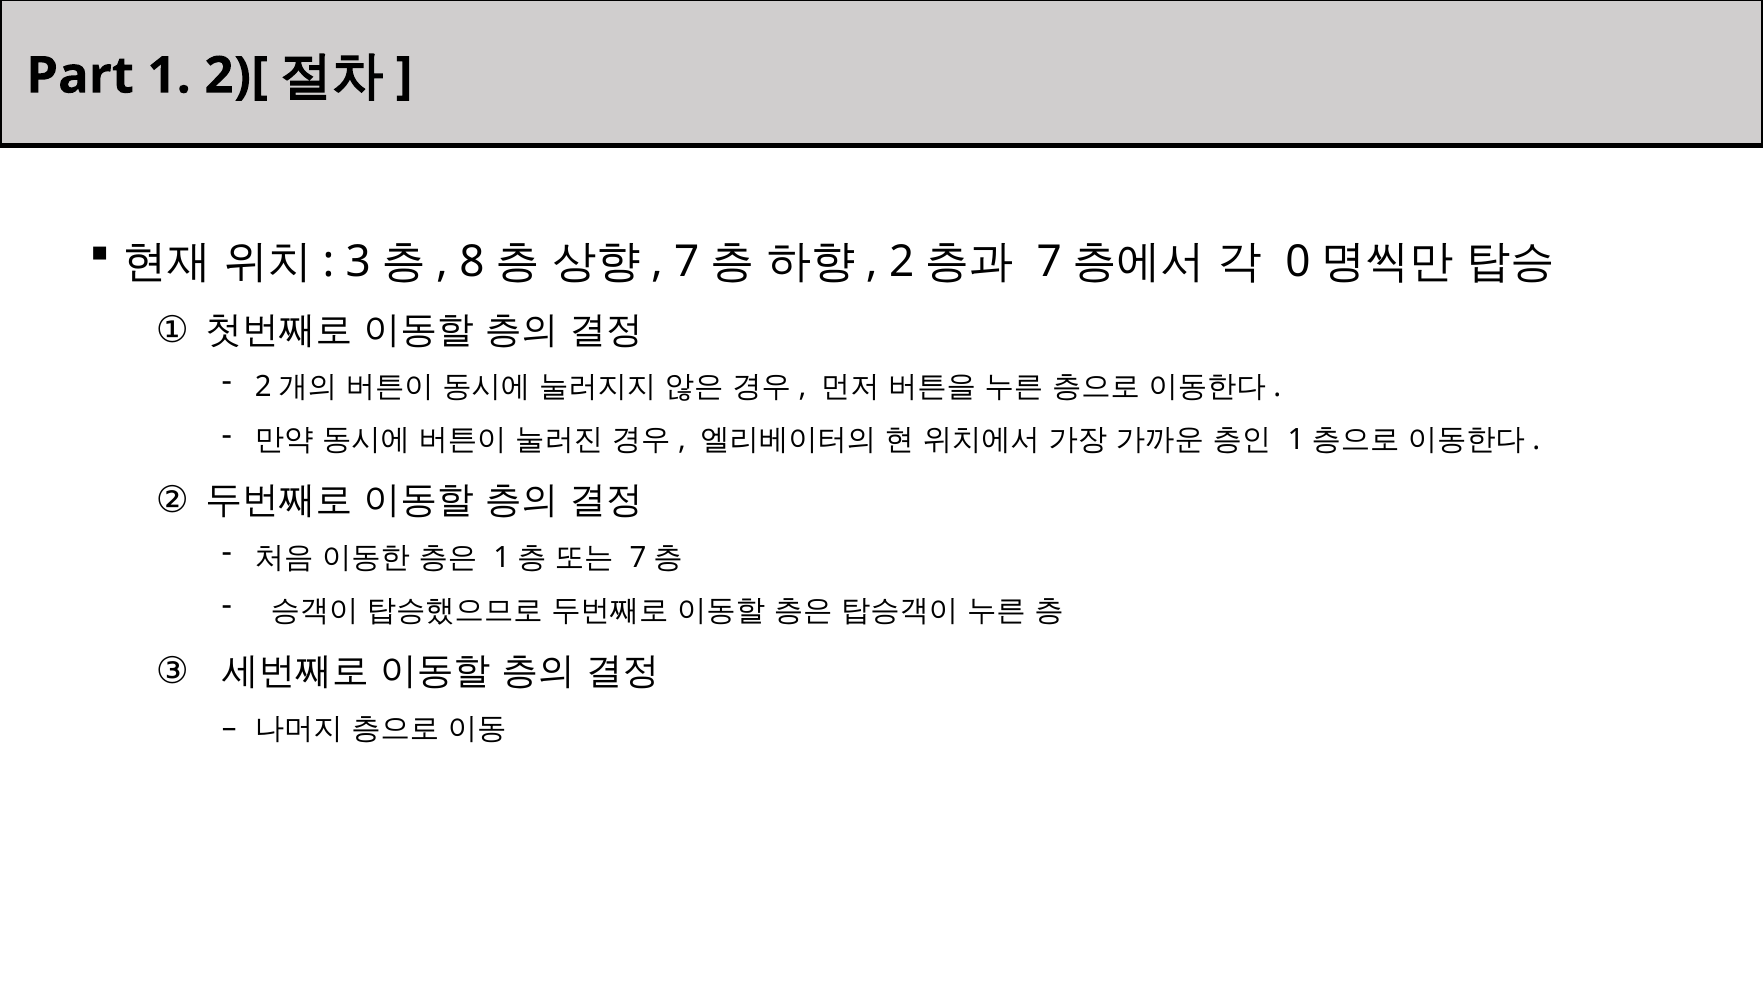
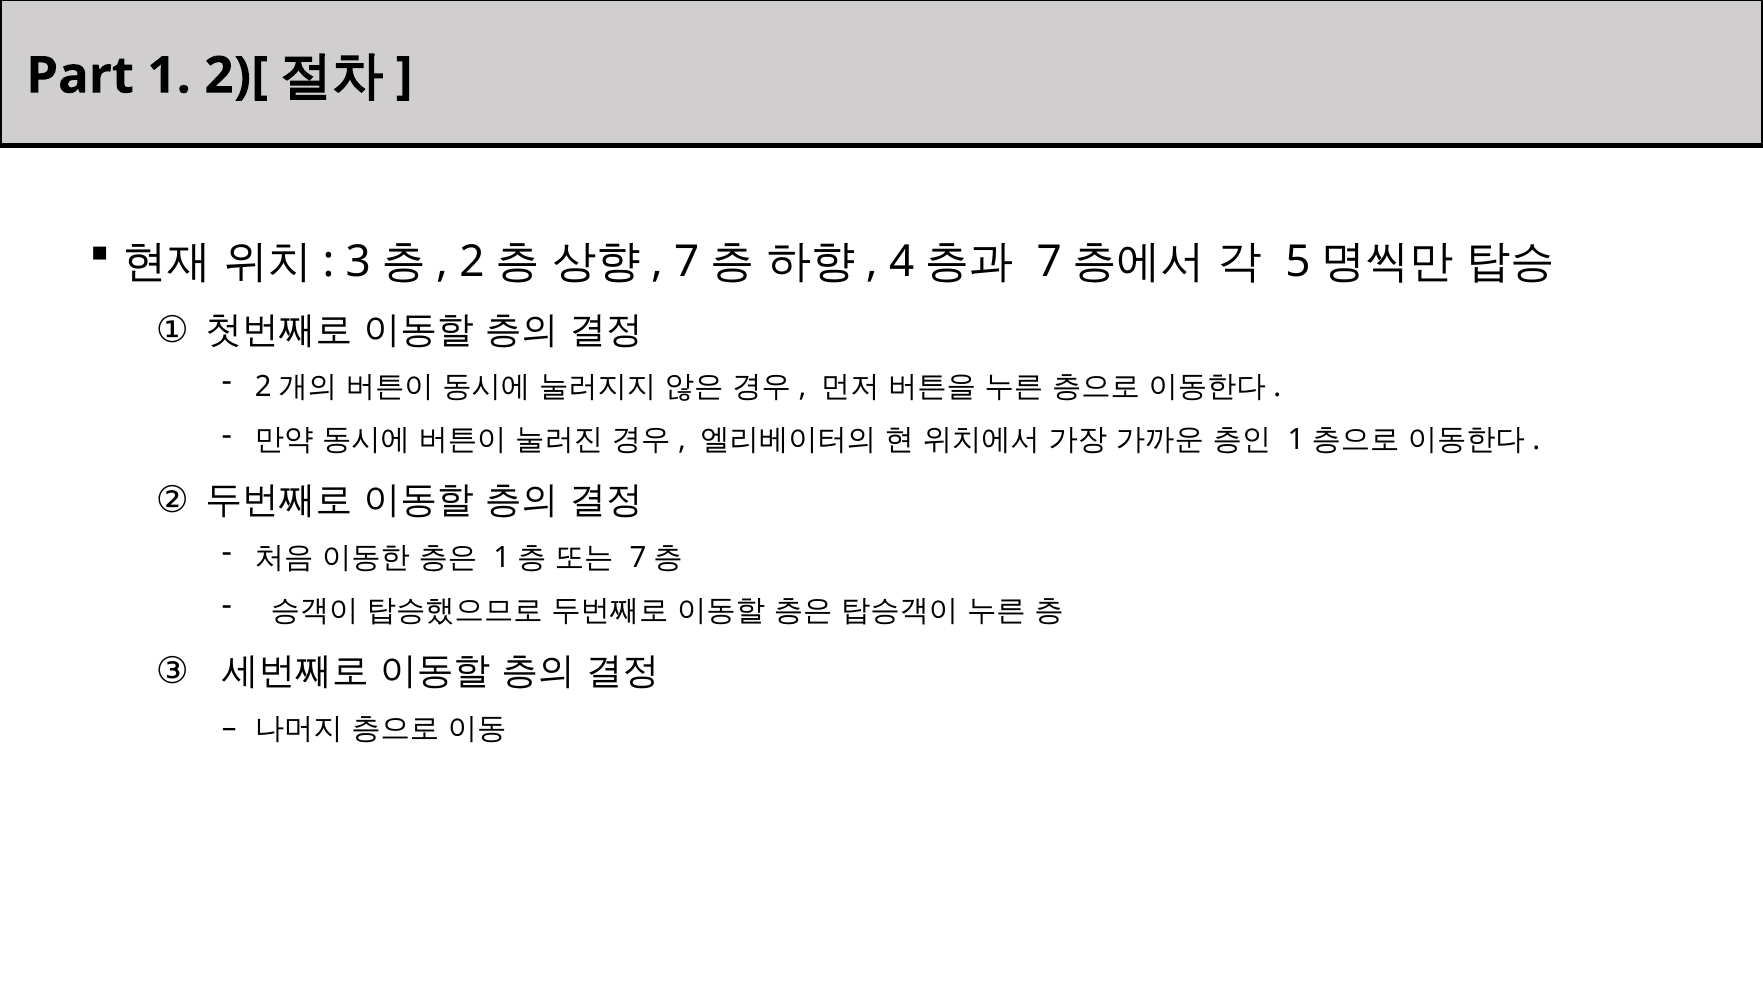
8: 8 -> 2
2: 2 -> 4
0: 0 -> 5
